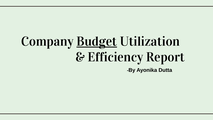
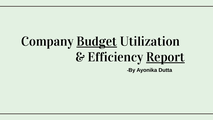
Report underline: none -> present
